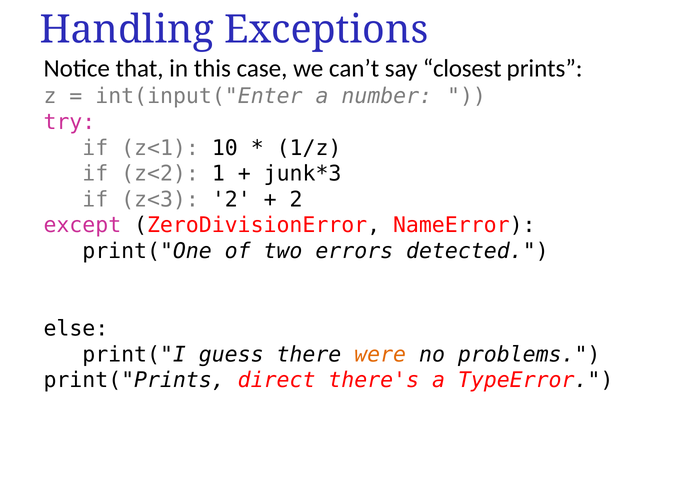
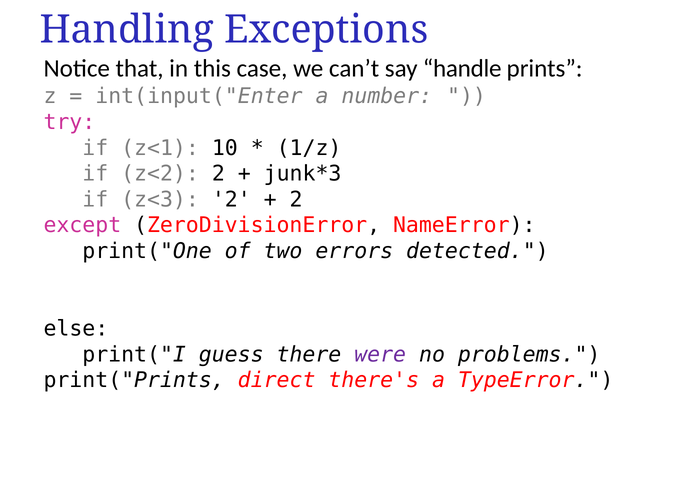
closest: closest -> handle
z<2 1: 1 -> 2
were colour: orange -> purple
